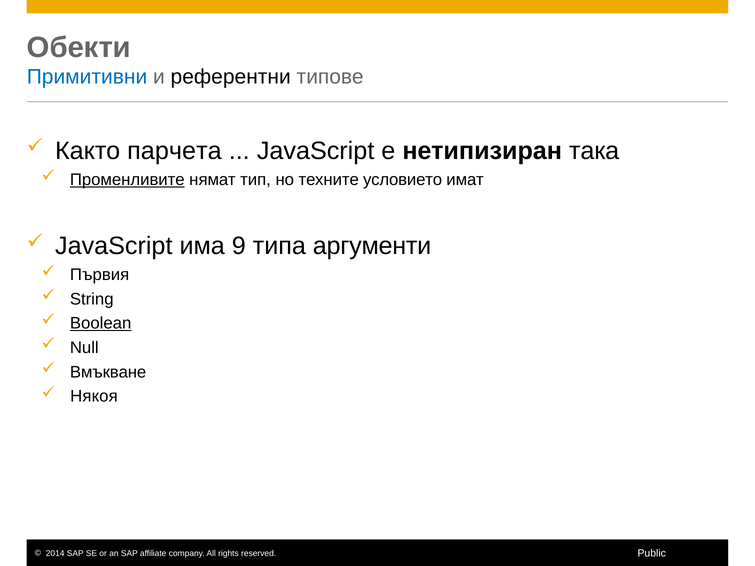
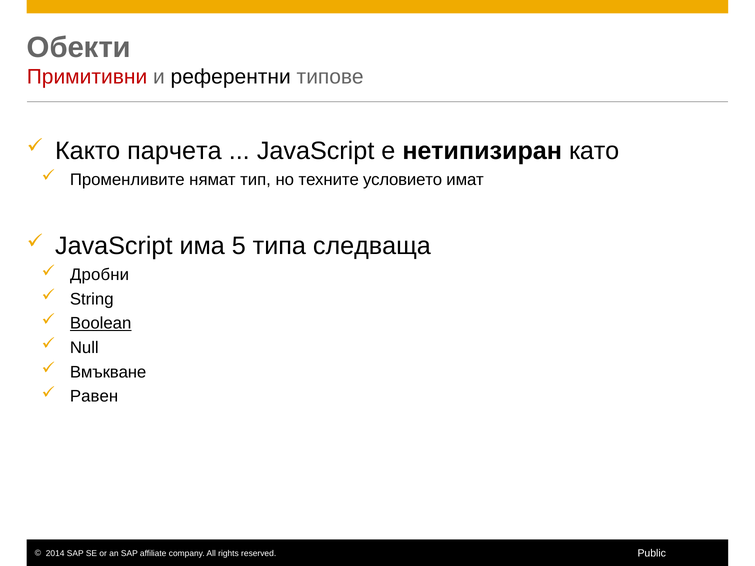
Примитивни colour: blue -> red
така: така -> като
Променливите underline: present -> none
9: 9 -> 5
аргументи: аргументи -> следваща
Първия: Първия -> Дробни
Някоя: Някоя -> Равен
